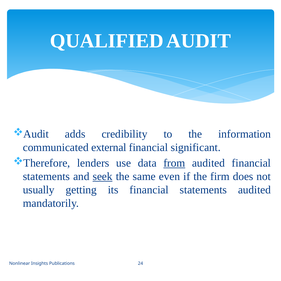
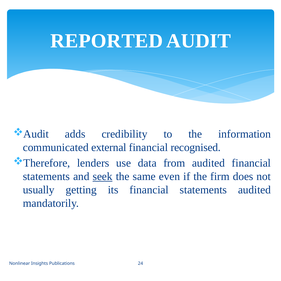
QUALIFIED: QUALIFIED -> REPORTED
significant: significant -> recognised
from underline: present -> none
